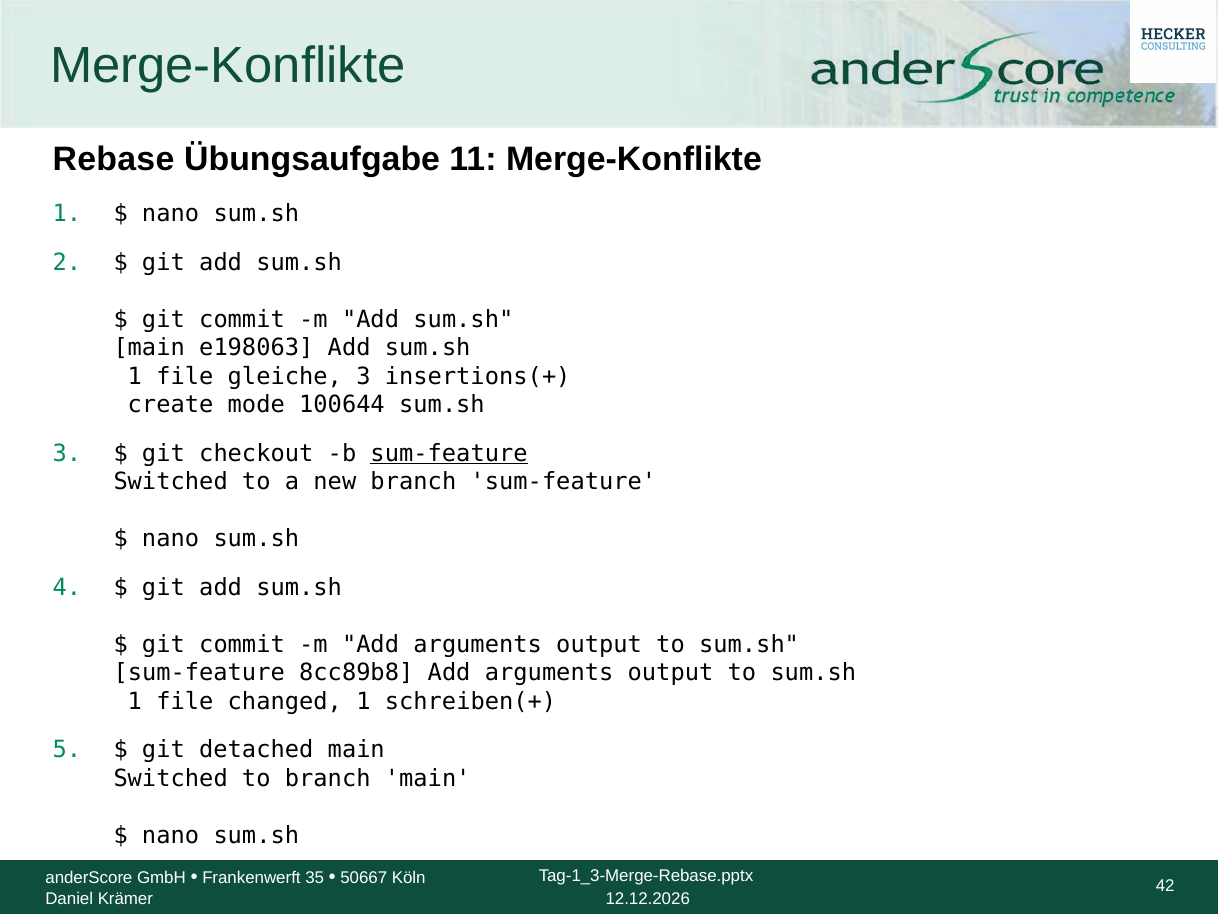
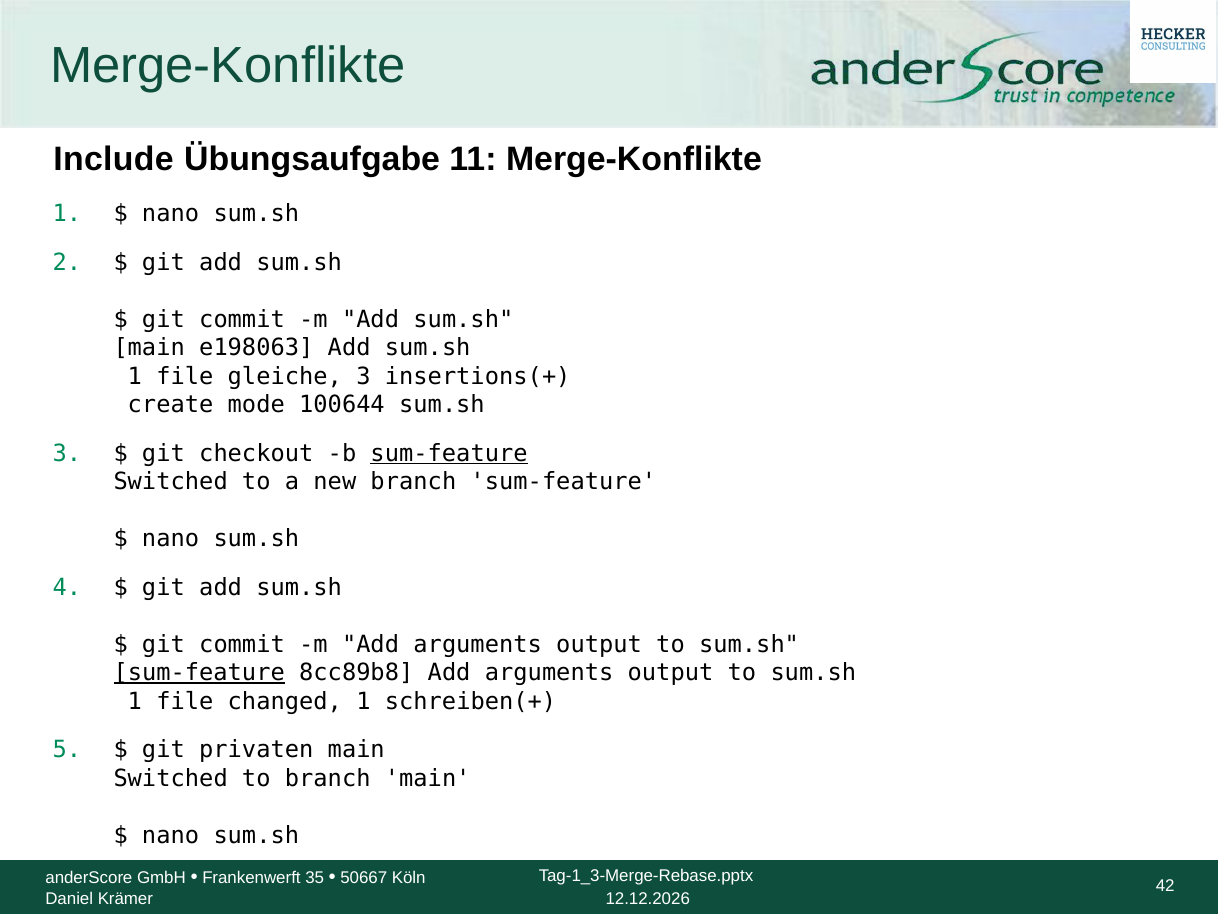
Rebase: Rebase -> Include
sum-feature at (199, 673) underline: none -> present
detached: detached -> privaten
